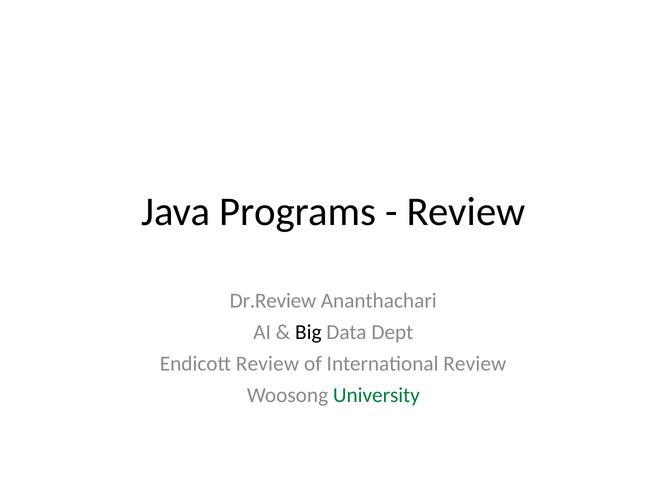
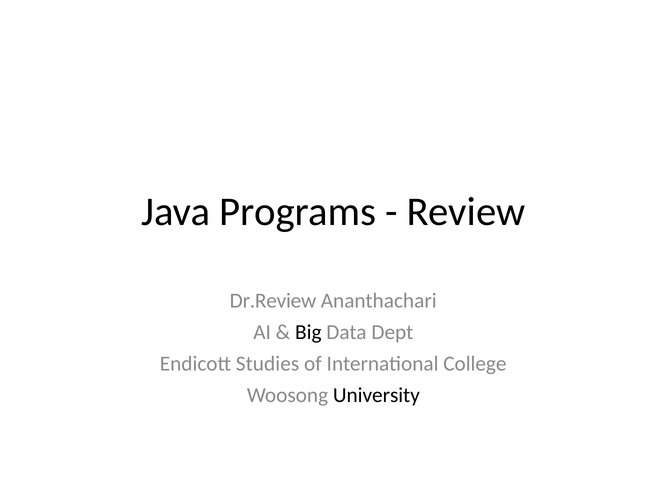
Endicott Review: Review -> Studies
International Review: Review -> College
University colour: green -> black
